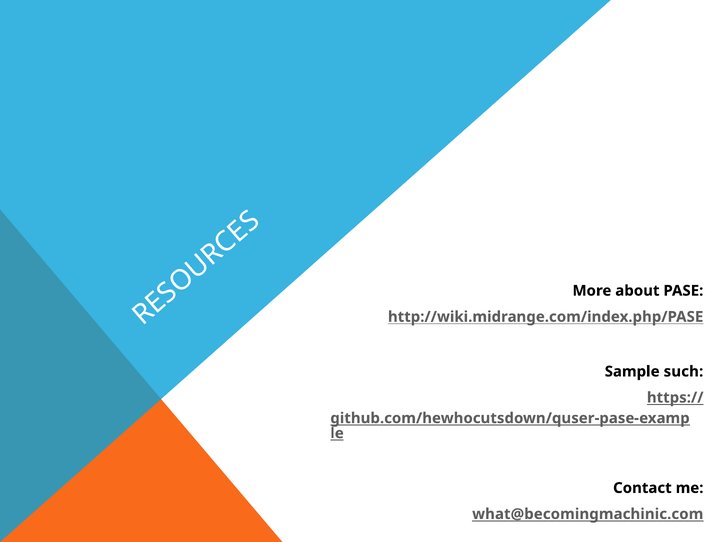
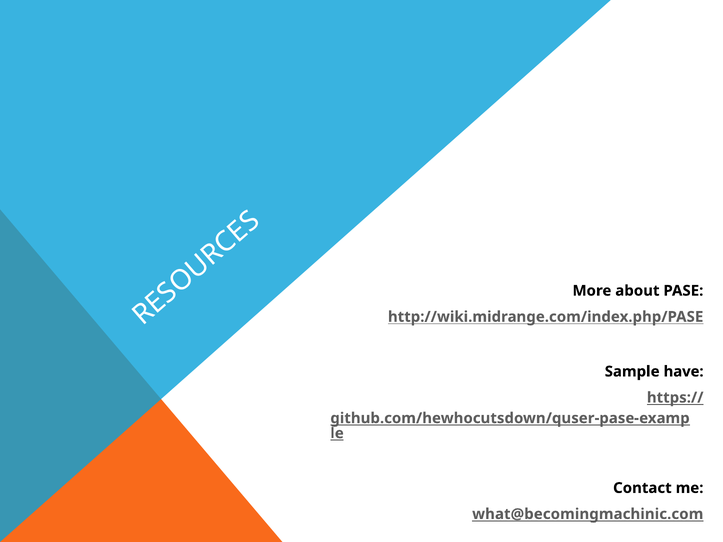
such: such -> have
